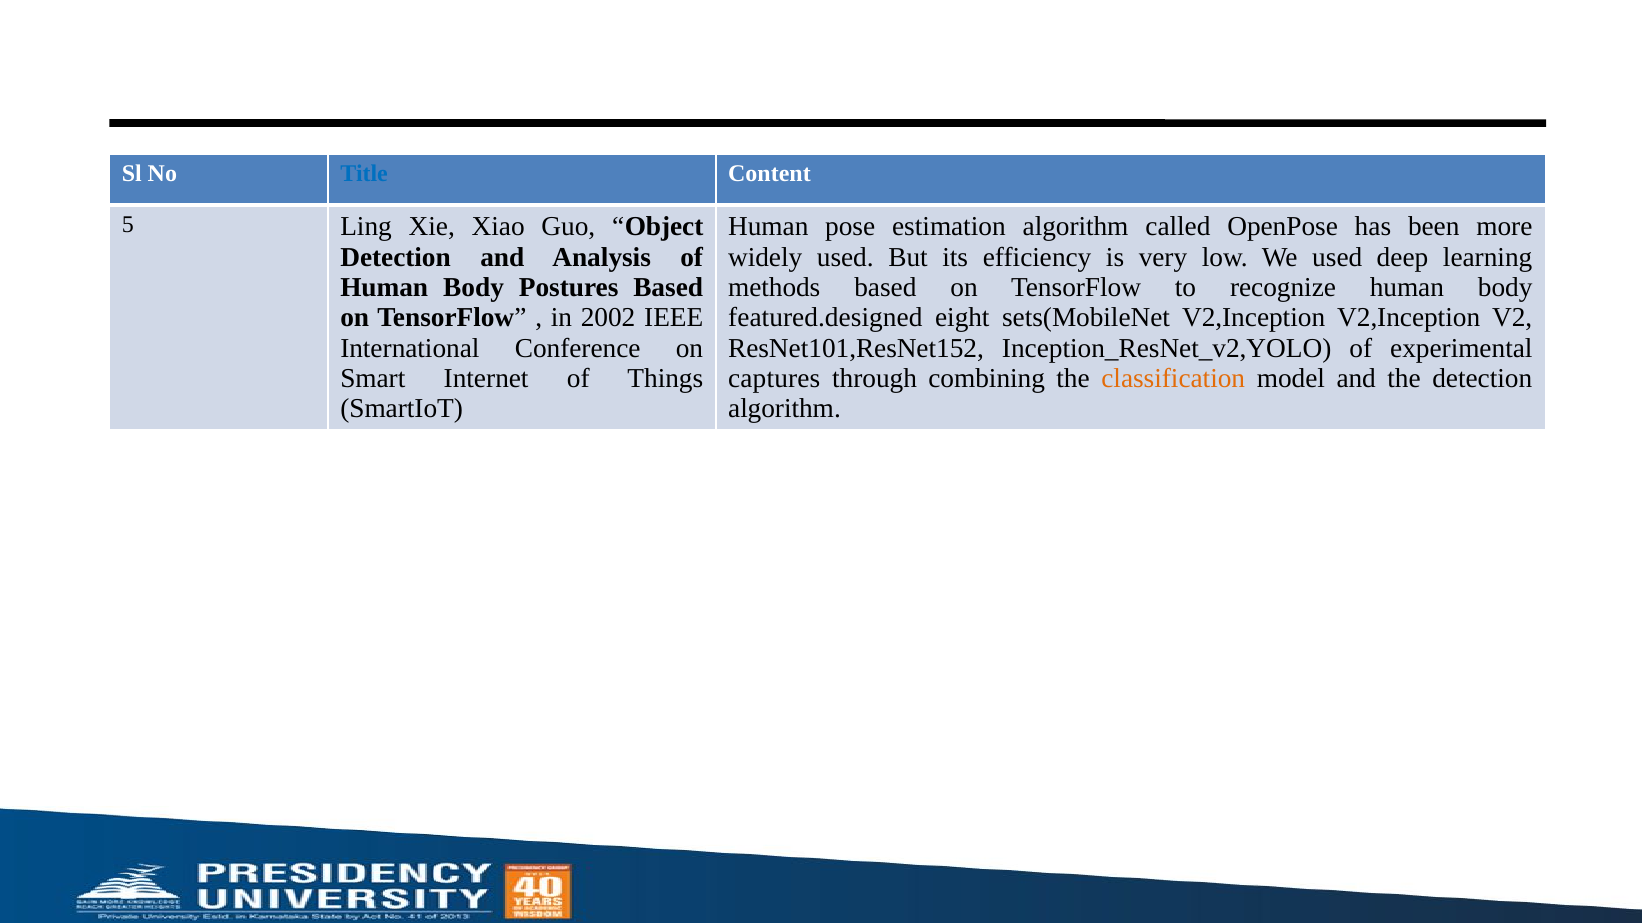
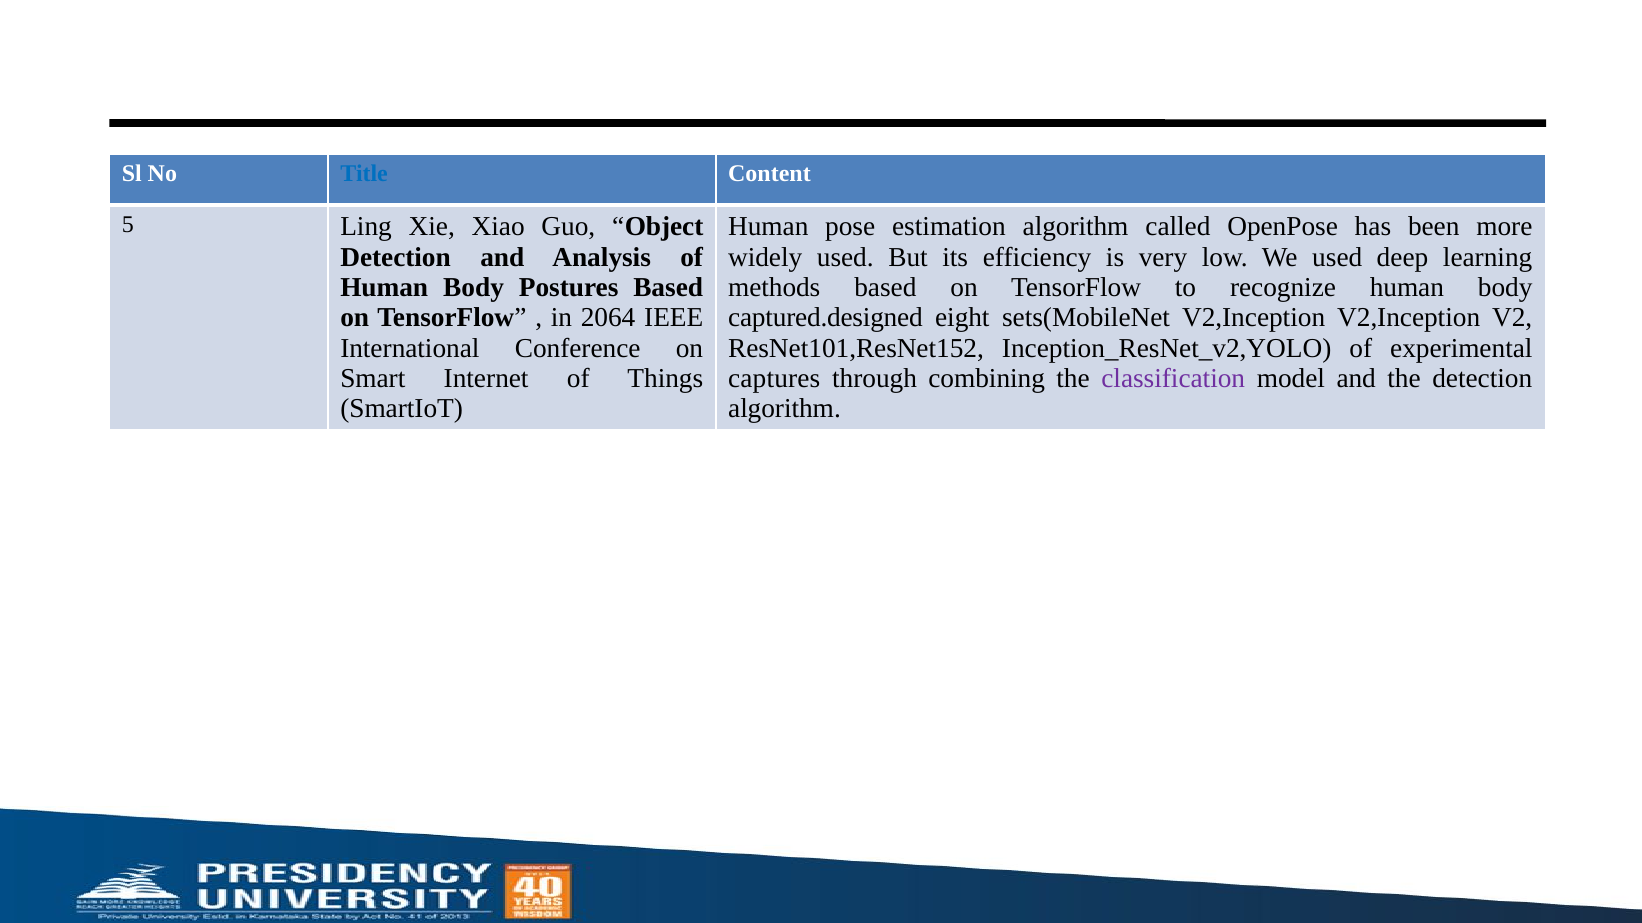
2002: 2002 -> 2064
featured.designed: featured.designed -> captured.designed
classification colour: orange -> purple
